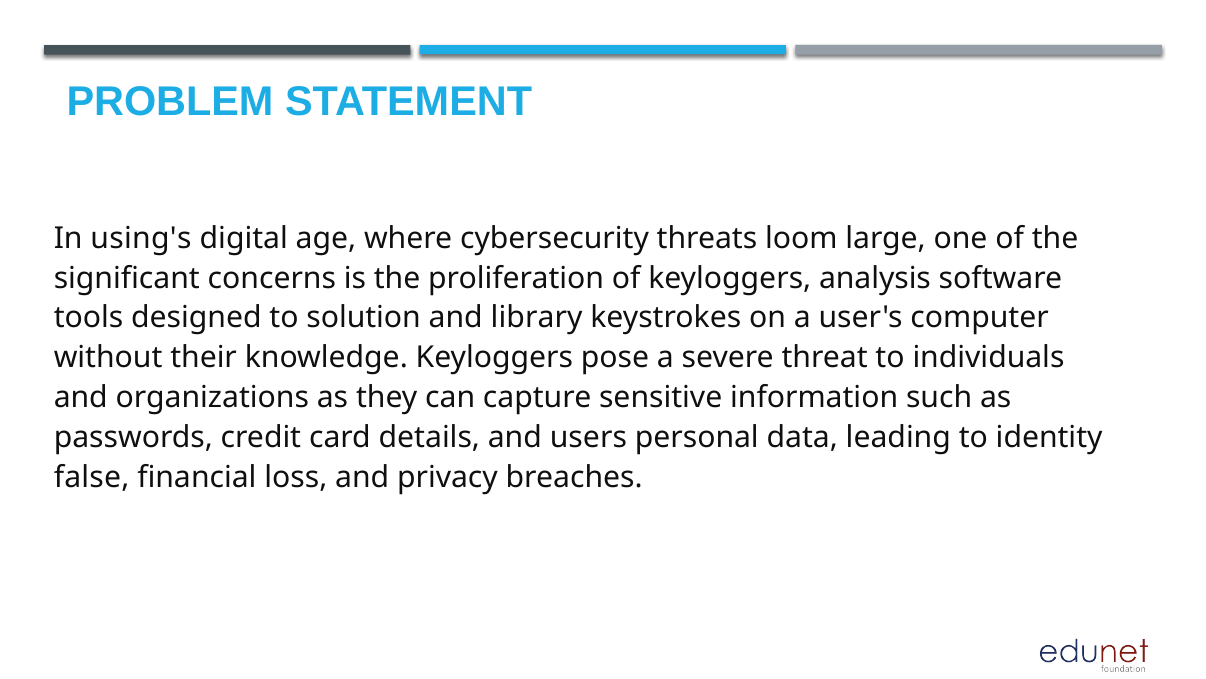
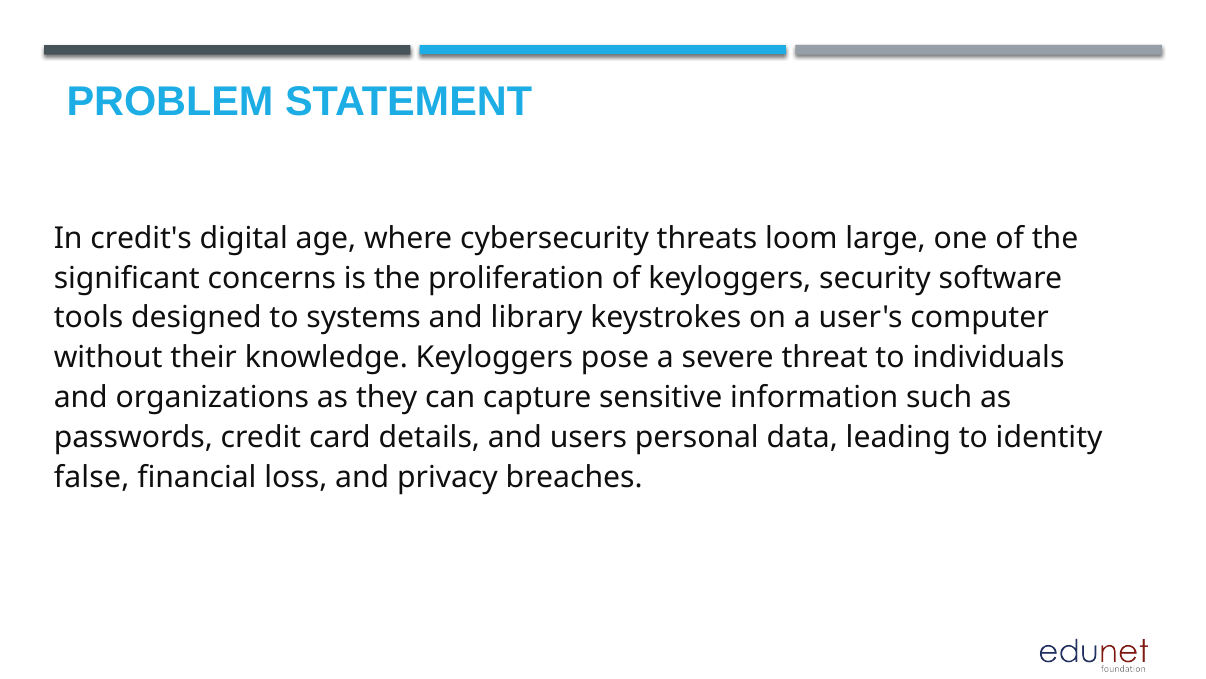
using's: using's -> credit's
analysis: analysis -> security
solution: solution -> systems
